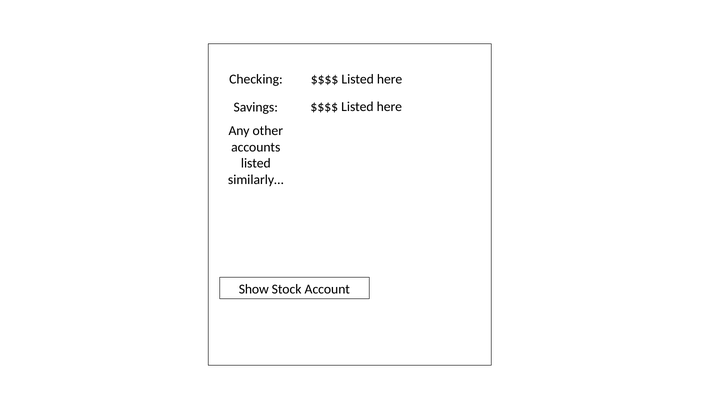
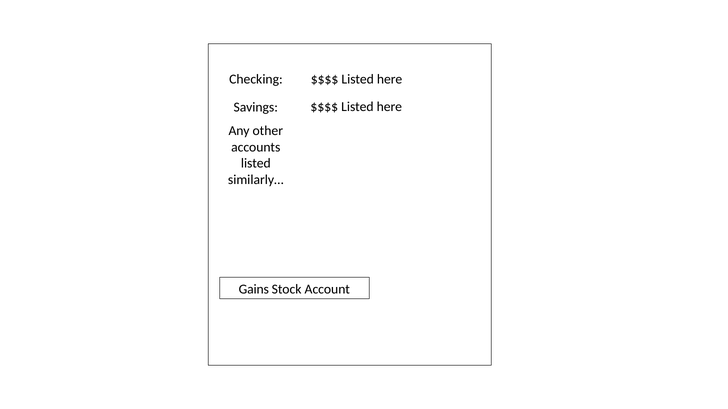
Show: Show -> Gains
